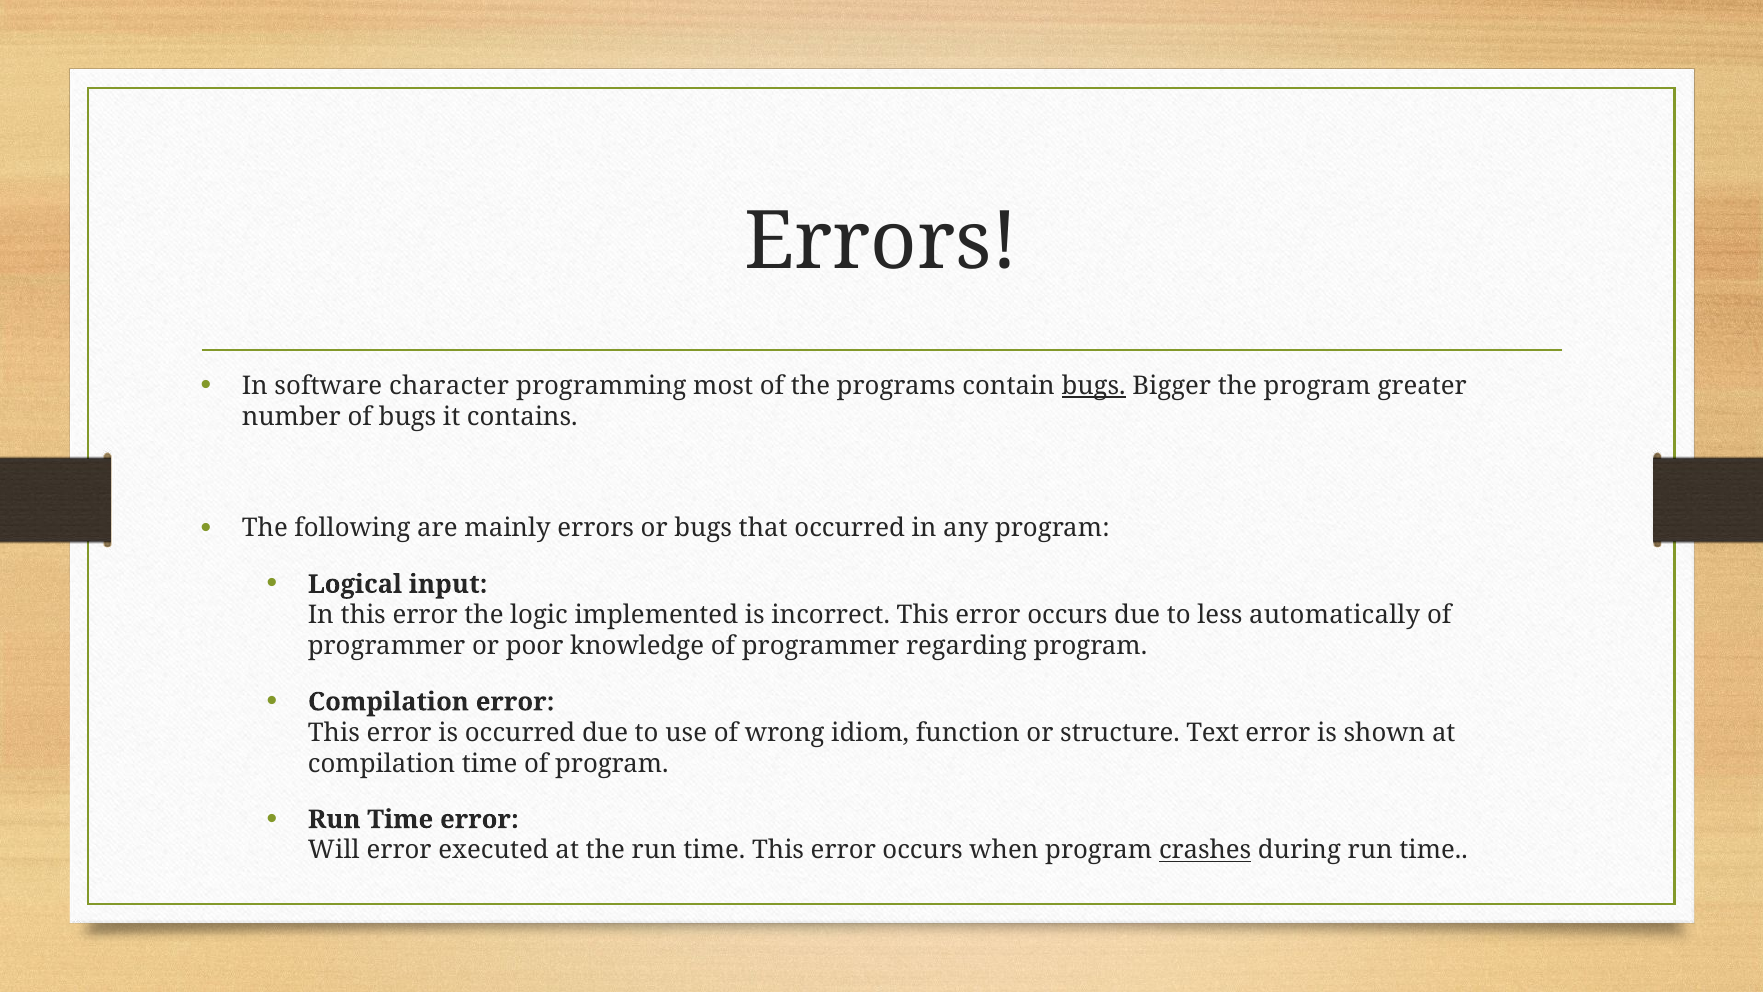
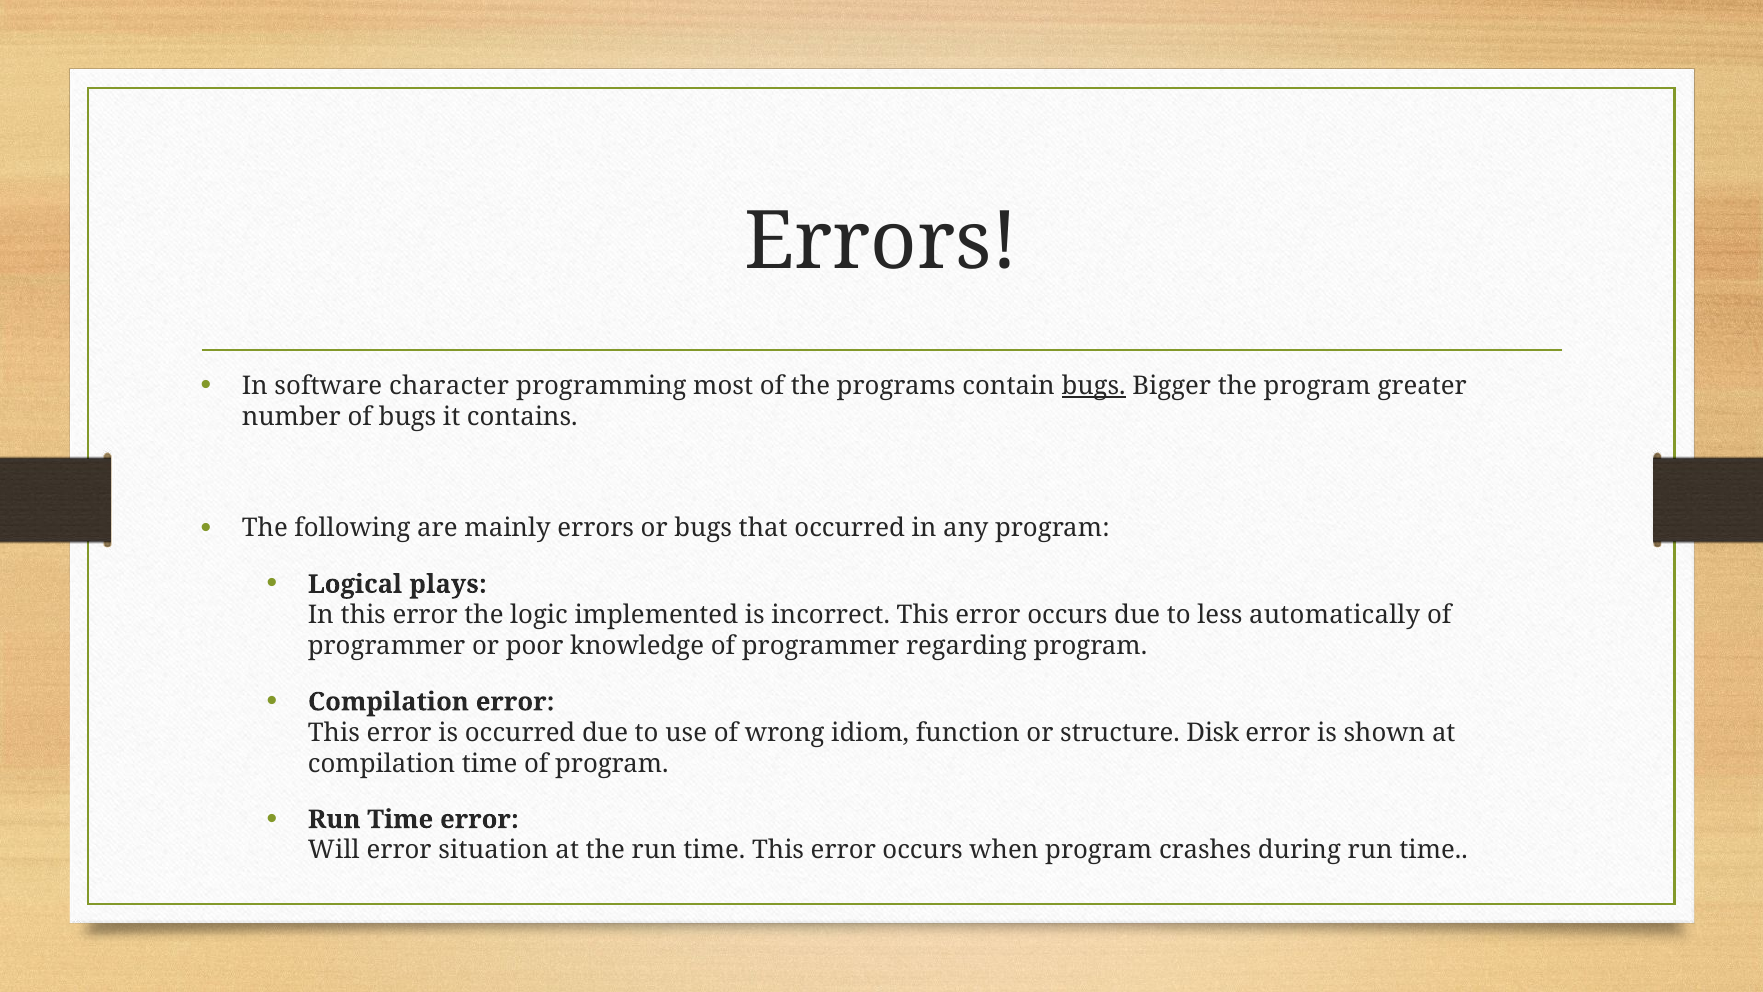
input: input -> plays
Text: Text -> Disk
executed: executed -> situation
crashes underline: present -> none
